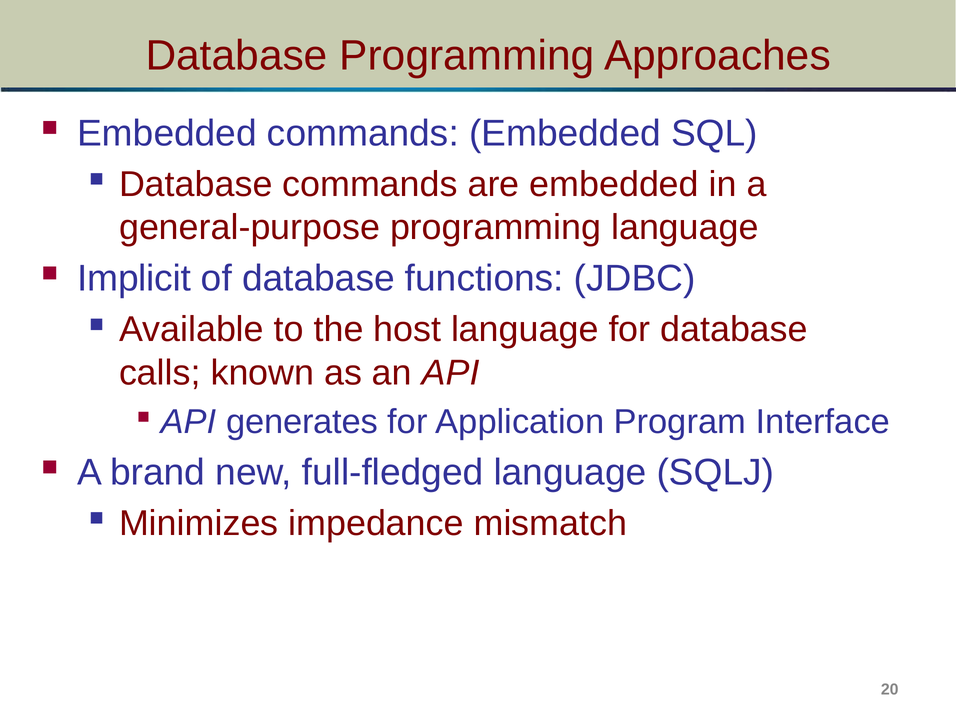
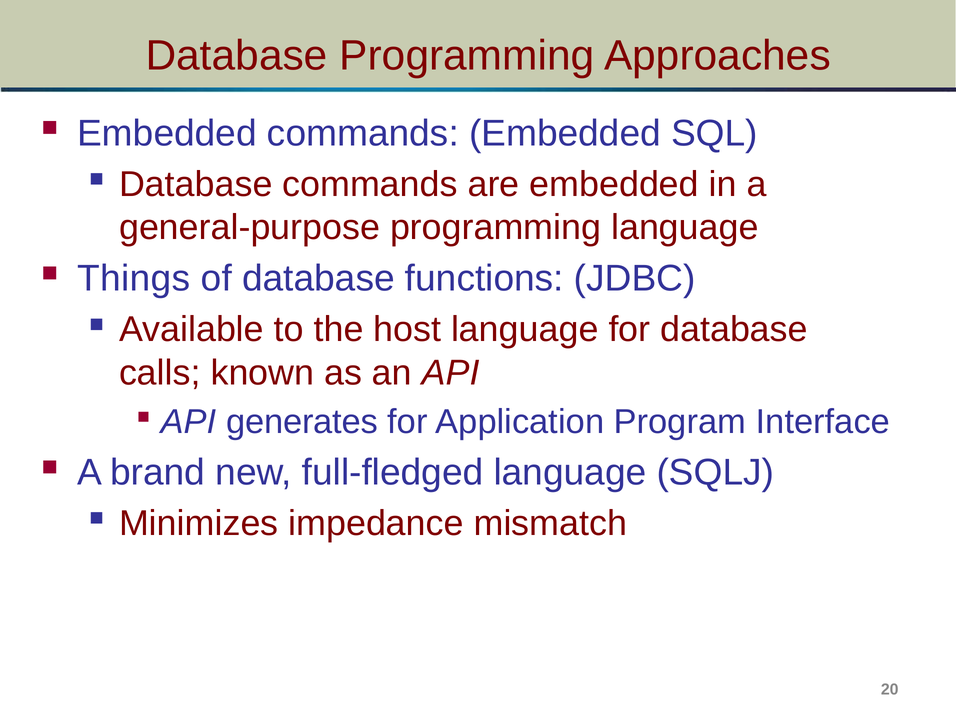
Implicit: Implicit -> Things
